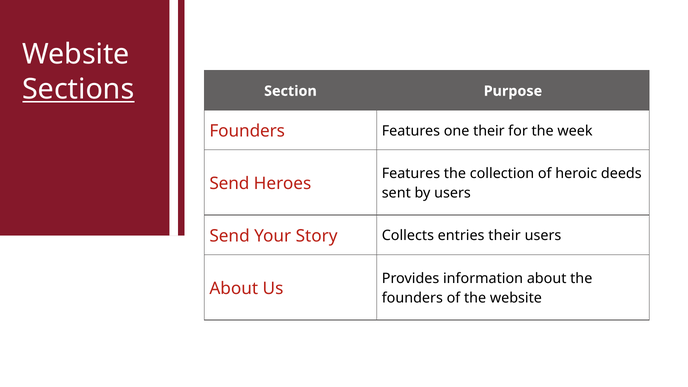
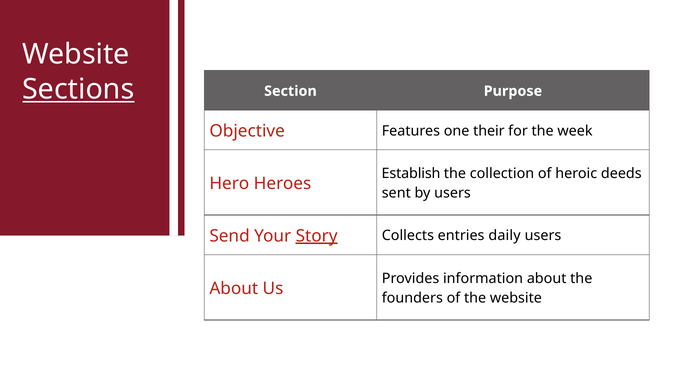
Founders at (247, 131): Founders -> Objective
Features at (411, 173): Features -> Establish
Send at (229, 183): Send -> Hero
Story underline: none -> present
entries their: their -> daily
